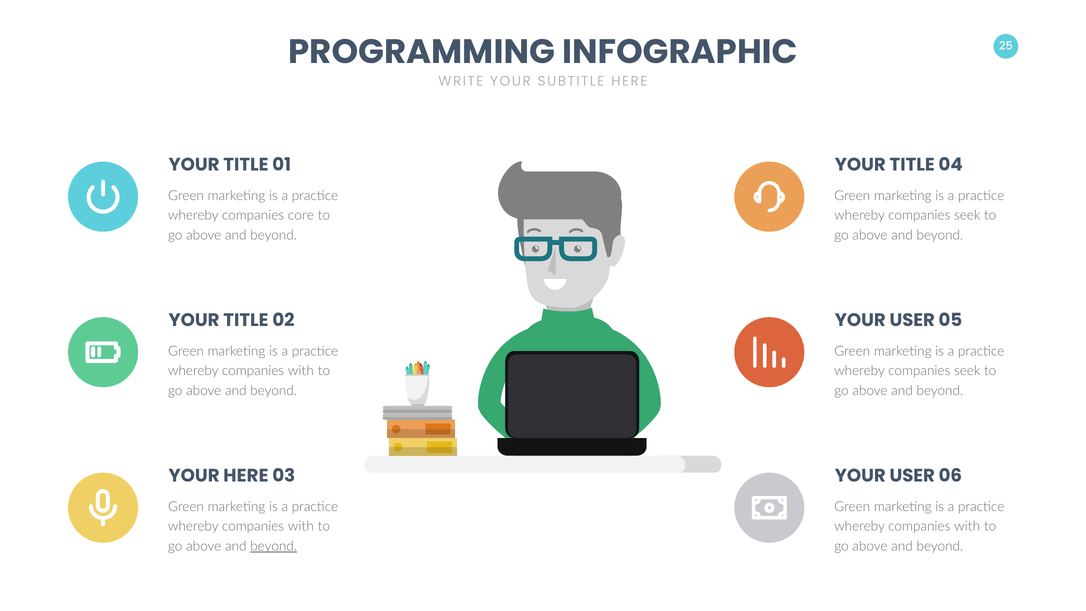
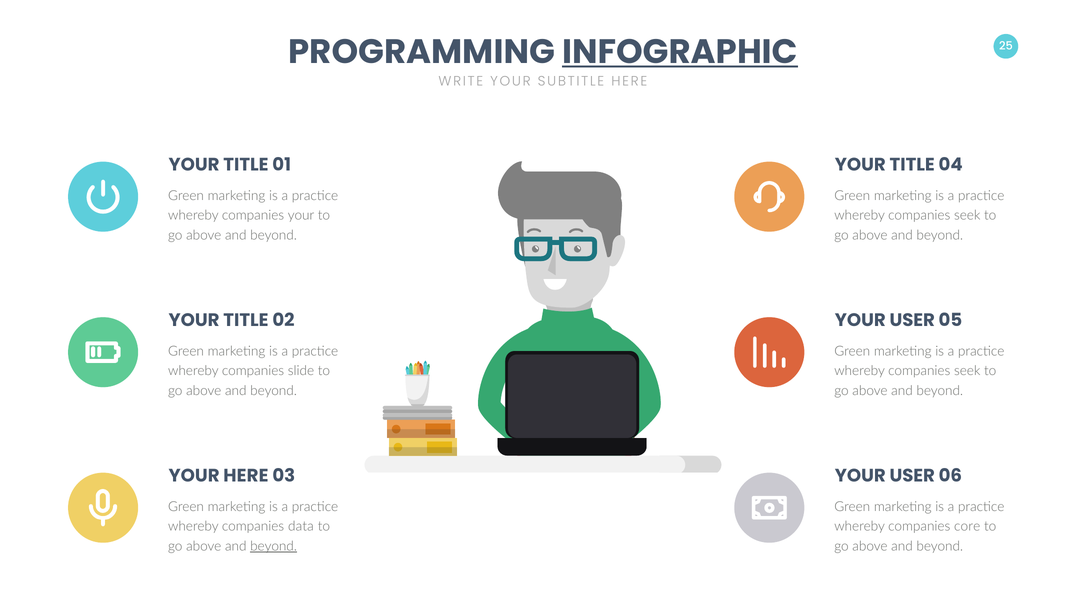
INFOGRAPHIC underline: none -> present
companies core: core -> your
with at (301, 371): with -> slide
with at (301, 526): with -> data
with at (967, 526): with -> core
